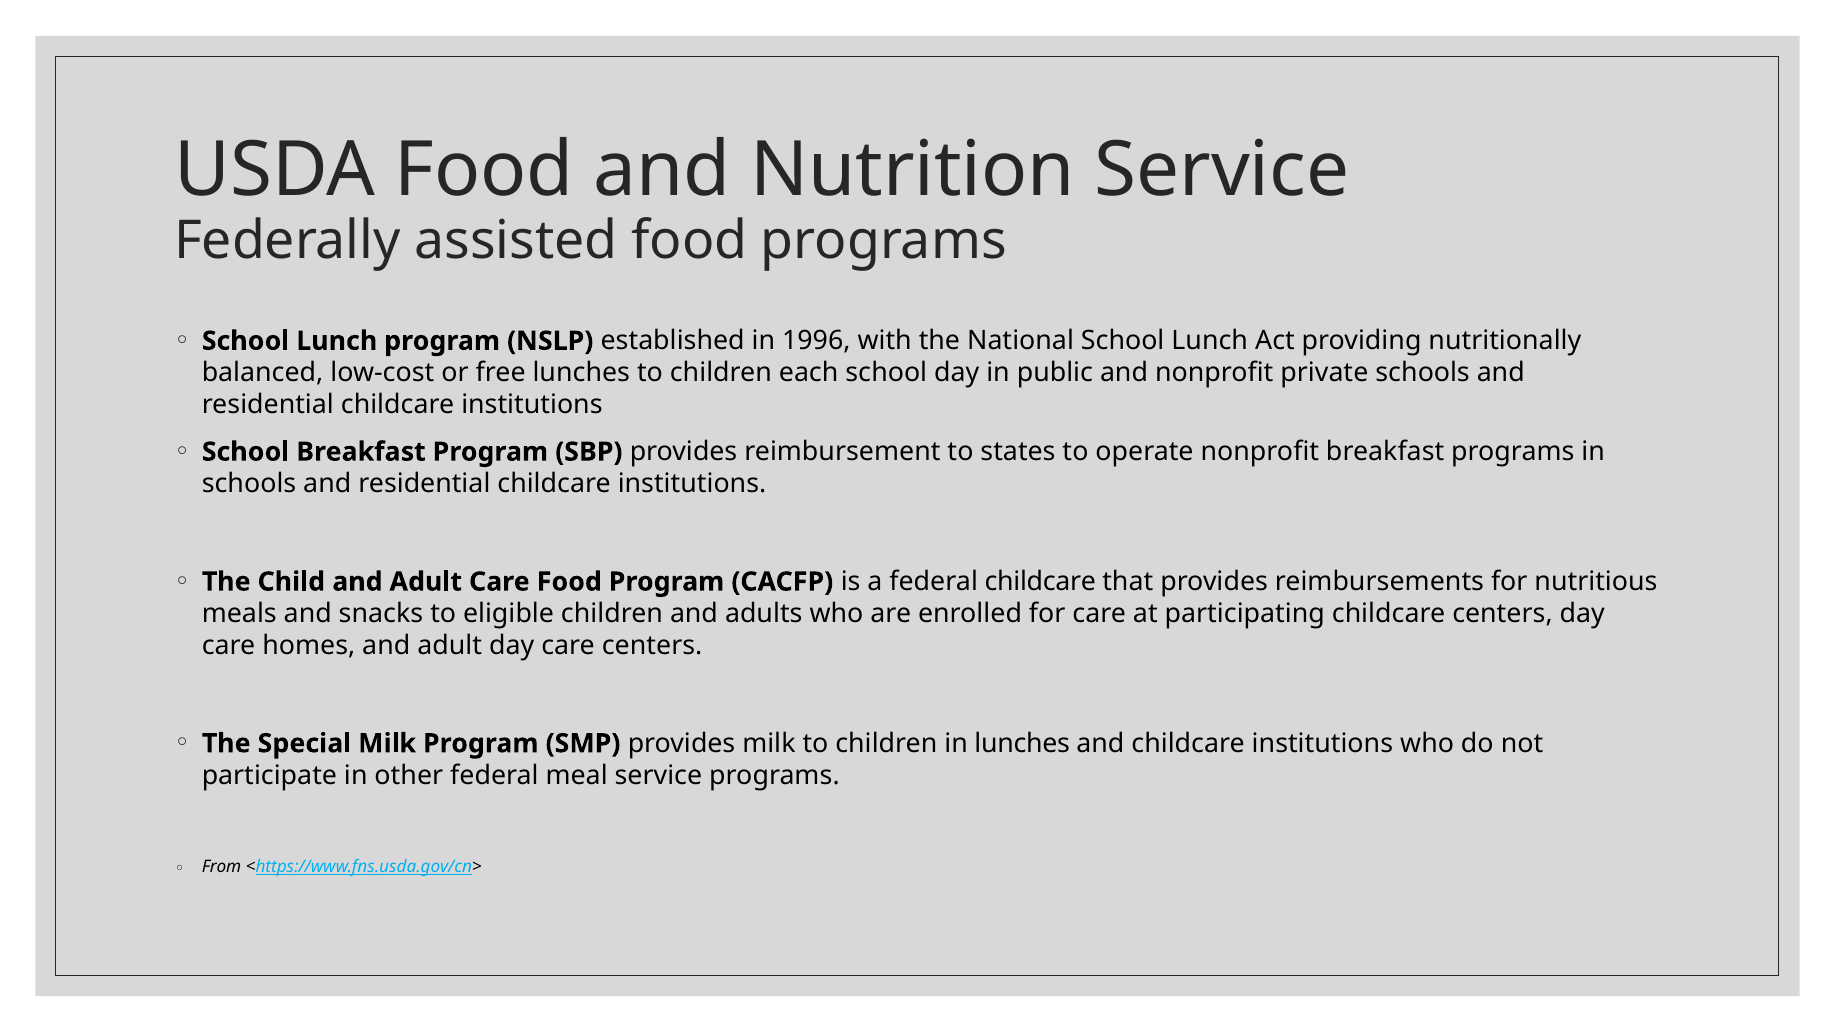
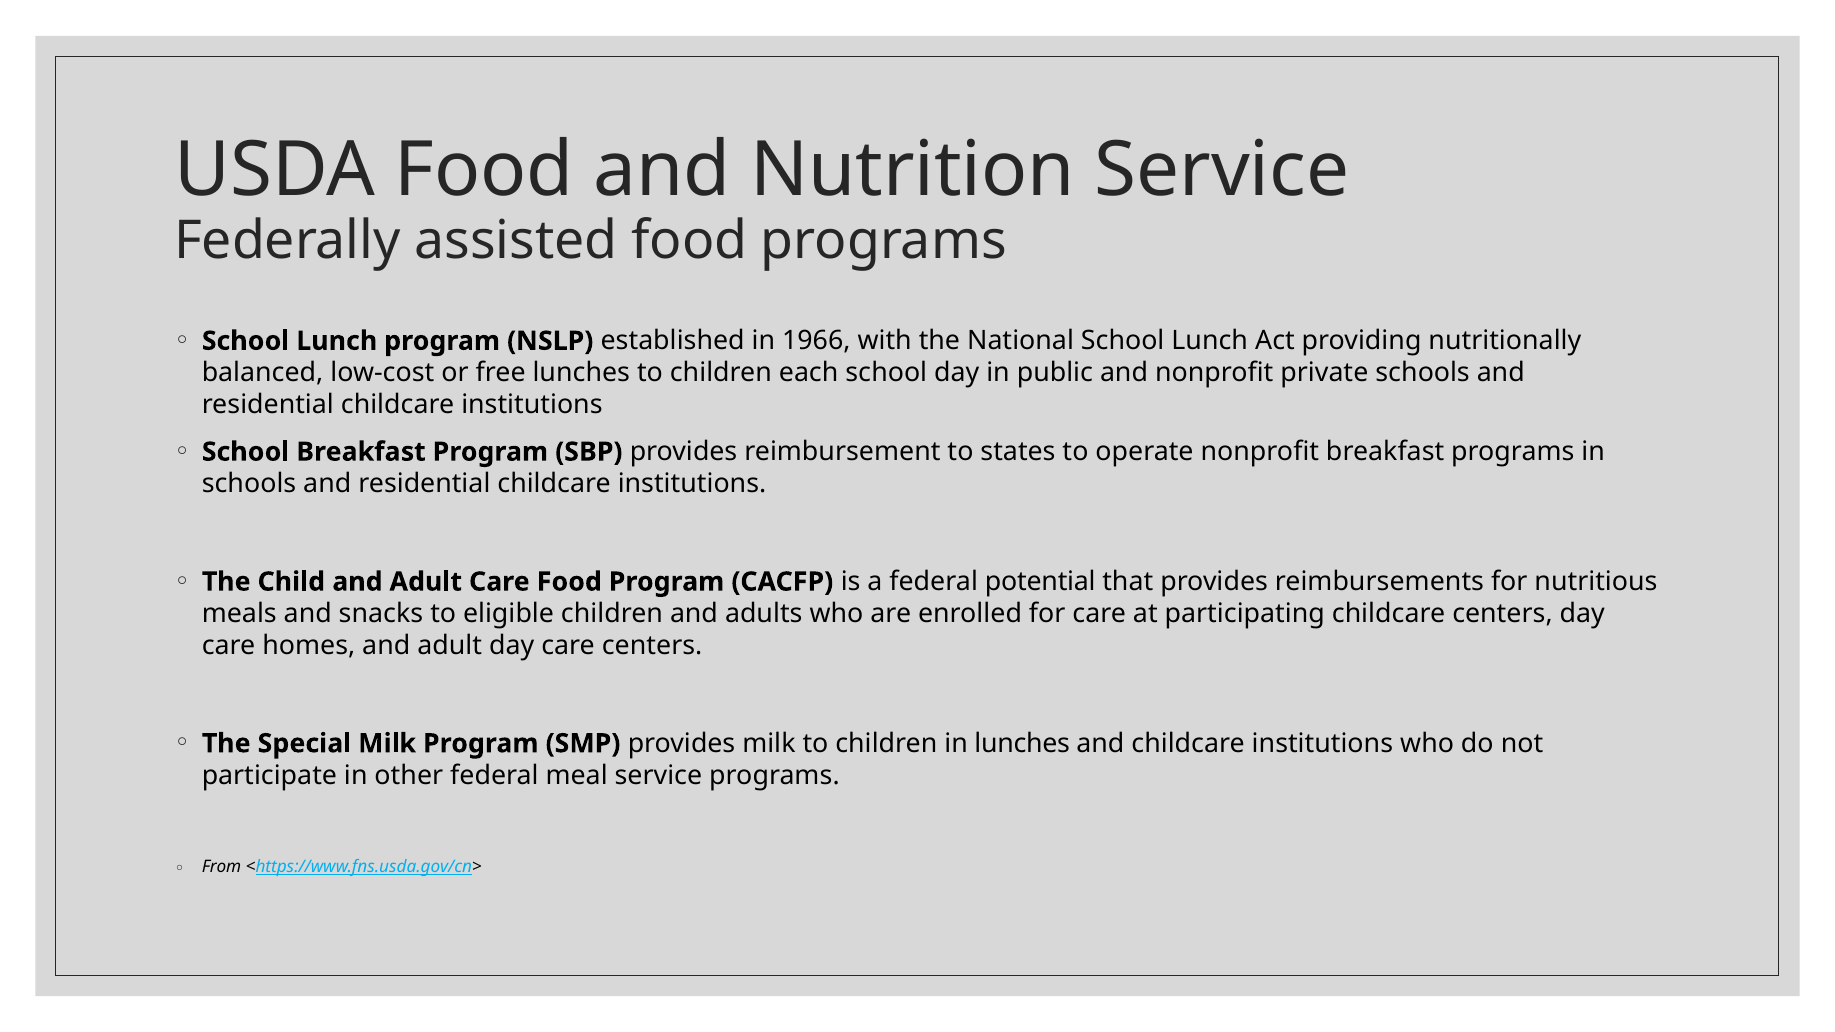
1996: 1996 -> 1966
federal childcare: childcare -> potential
